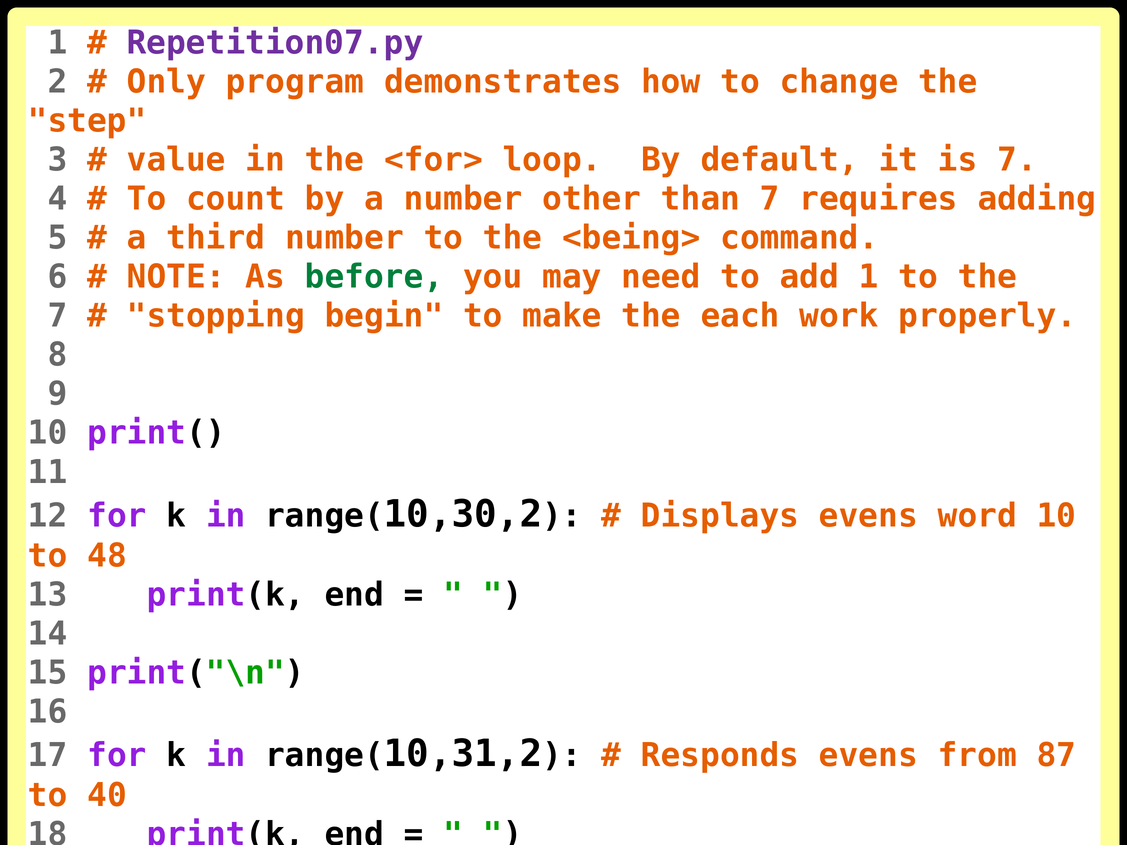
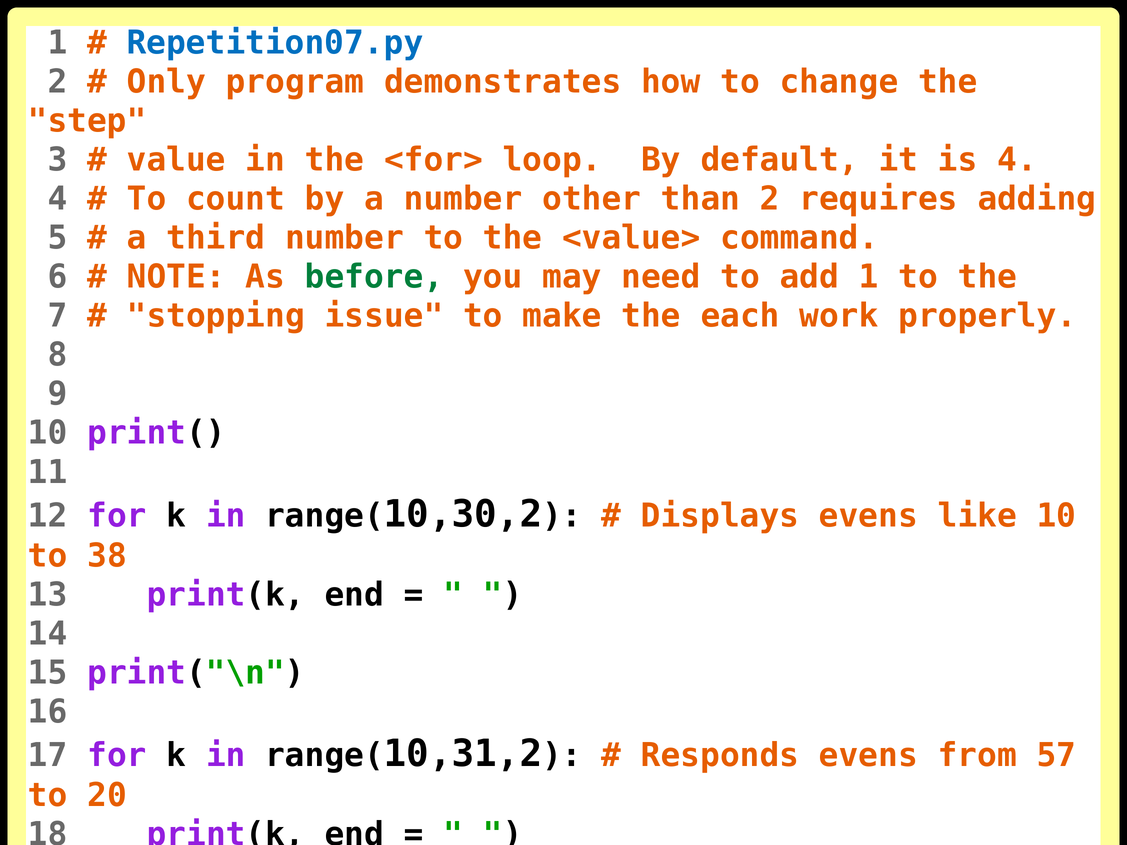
Repetition07.py colour: purple -> blue
is 7: 7 -> 4
than 7: 7 -> 2
<being>: <being> -> <value>
begin: begin -> issue
word: word -> like
48: 48 -> 38
87: 87 -> 57
to 40: 40 -> 20
